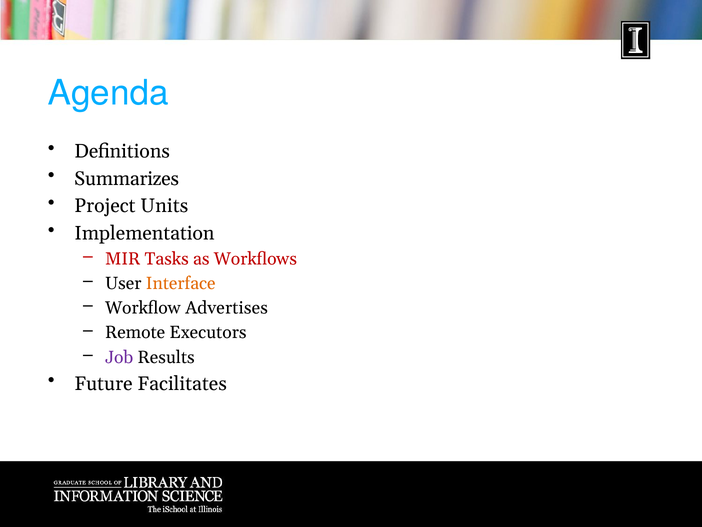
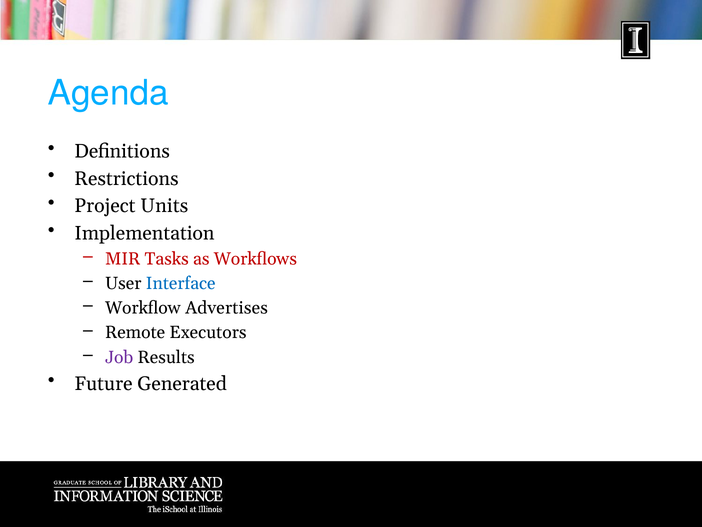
Summarizes: Summarizes -> Restrictions
Interface colour: orange -> blue
Facilitates: Facilitates -> Generated
